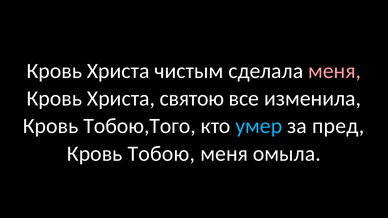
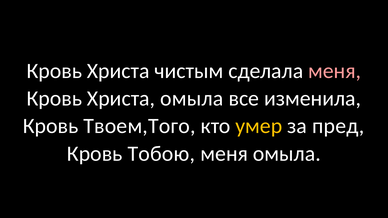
Христа святою: святою -> омыла
Тобою,Того: Тобою,Того -> Твоем,Того
умер colour: light blue -> yellow
